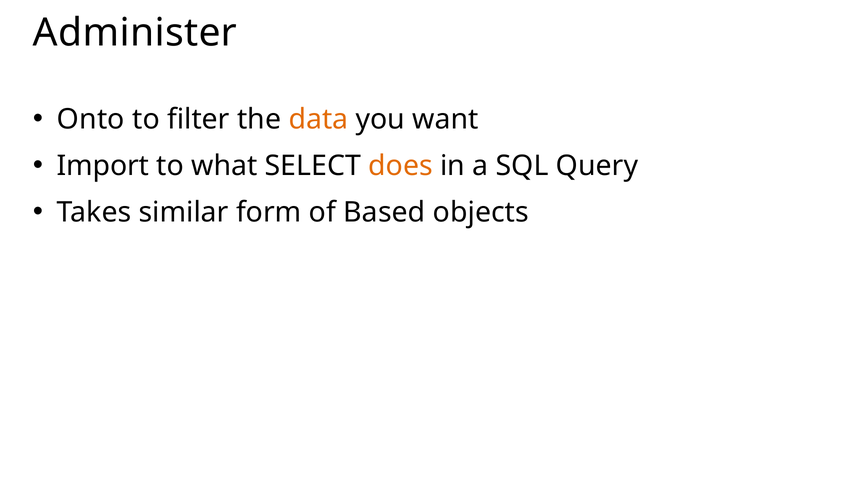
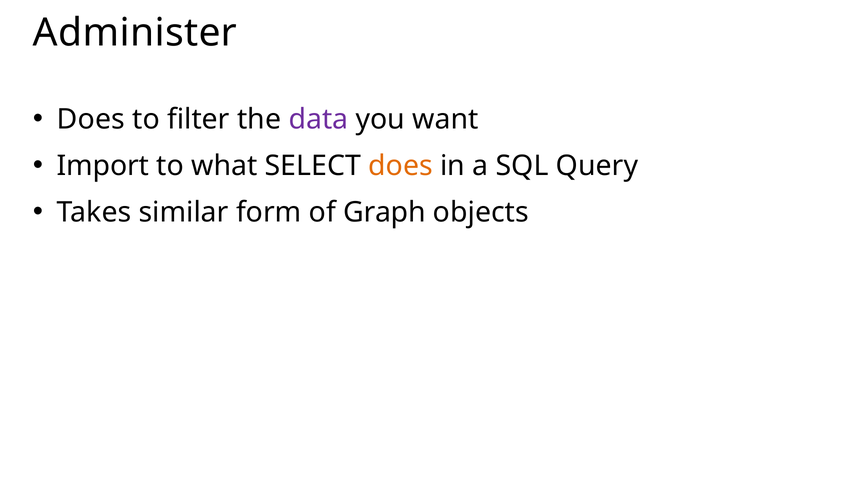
Onto at (91, 119): Onto -> Does
data colour: orange -> purple
Based: Based -> Graph
